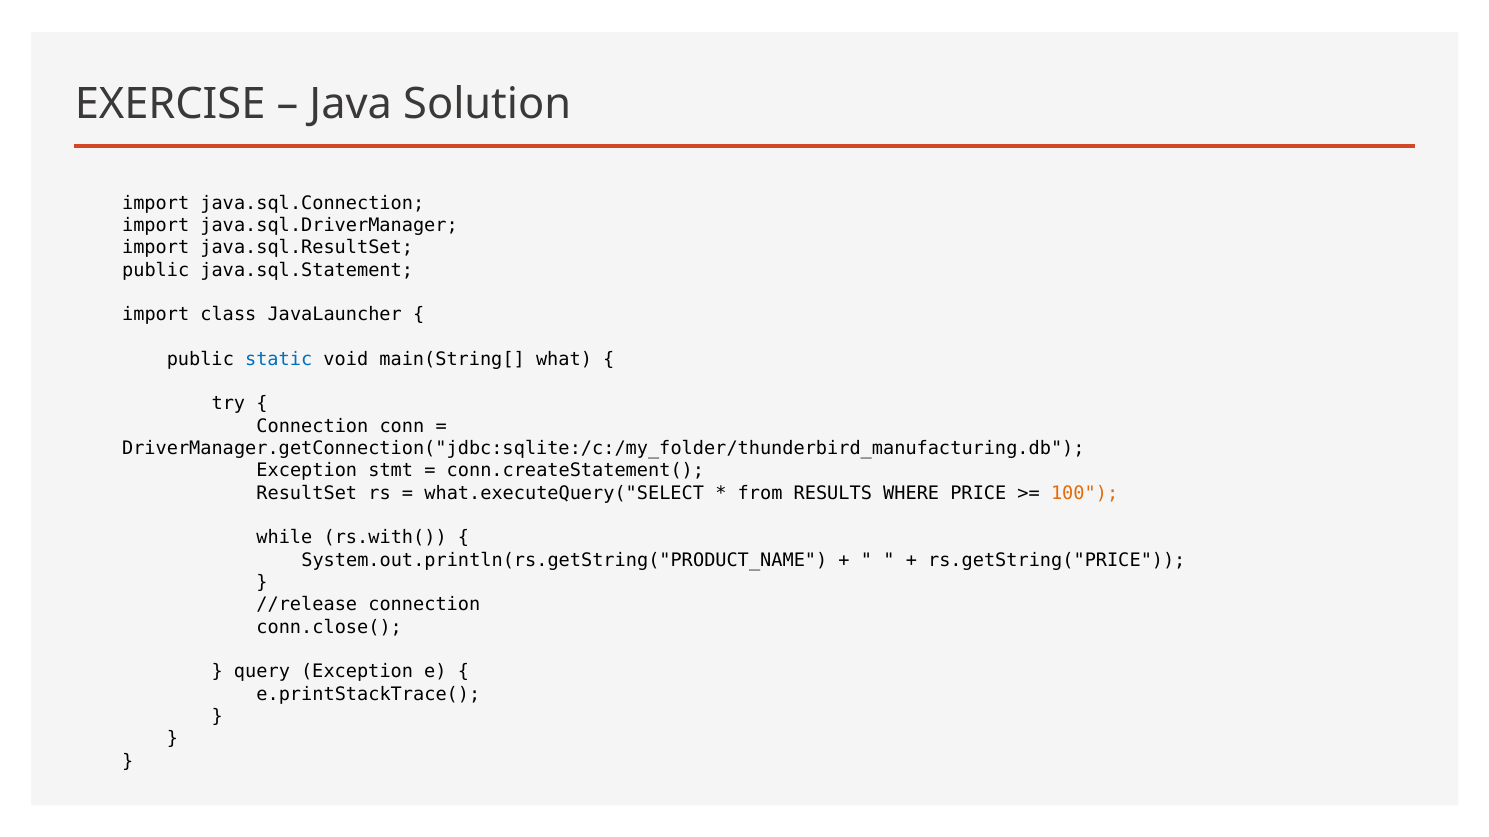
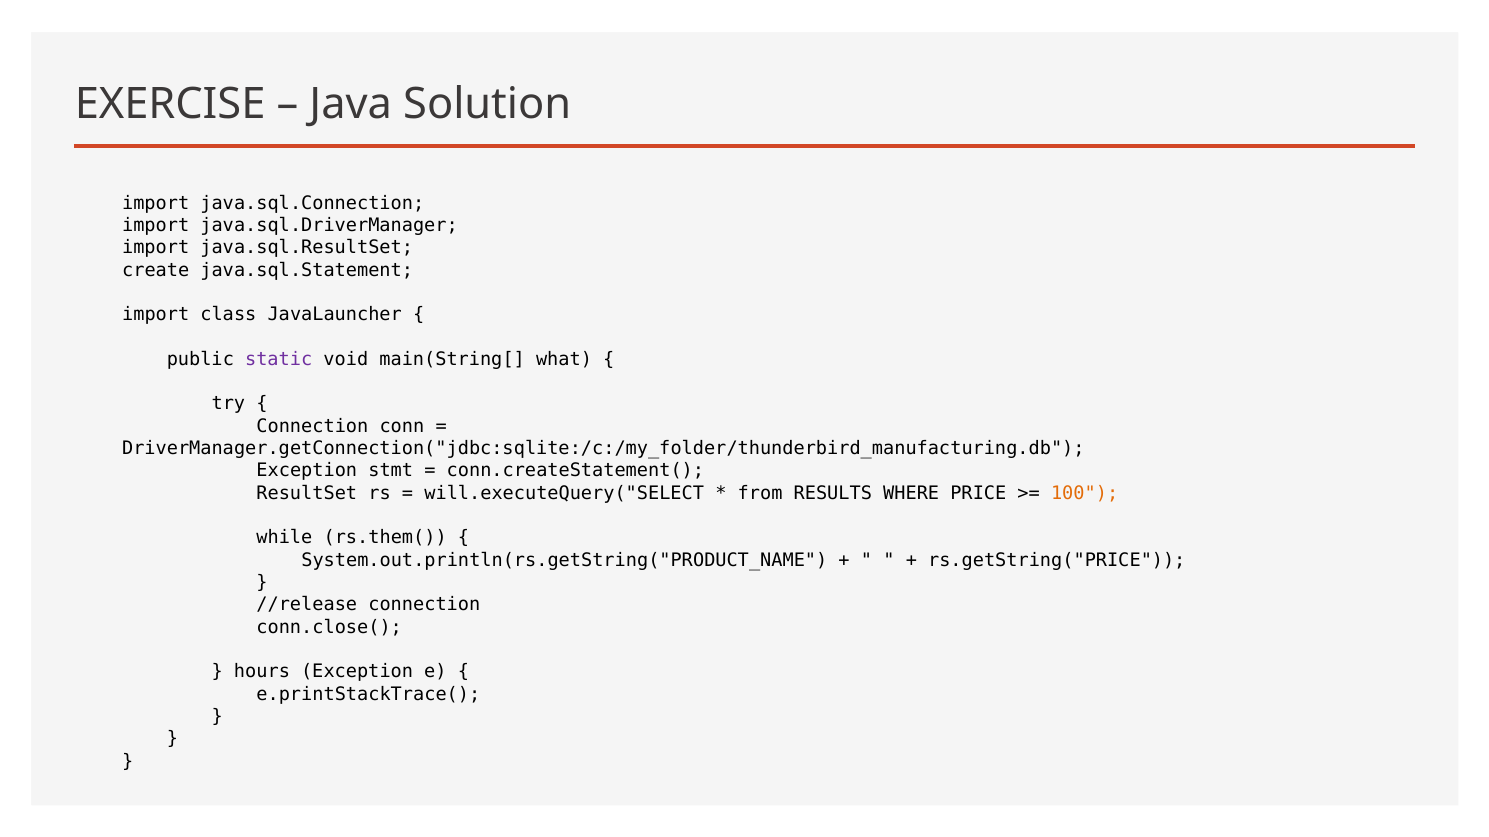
public at (156, 270): public -> create
static colour: blue -> purple
what.executeQuery("SELECT: what.executeQuery("SELECT -> will.executeQuery("SELECT
rs.with(: rs.with( -> rs.them(
query: query -> hours
